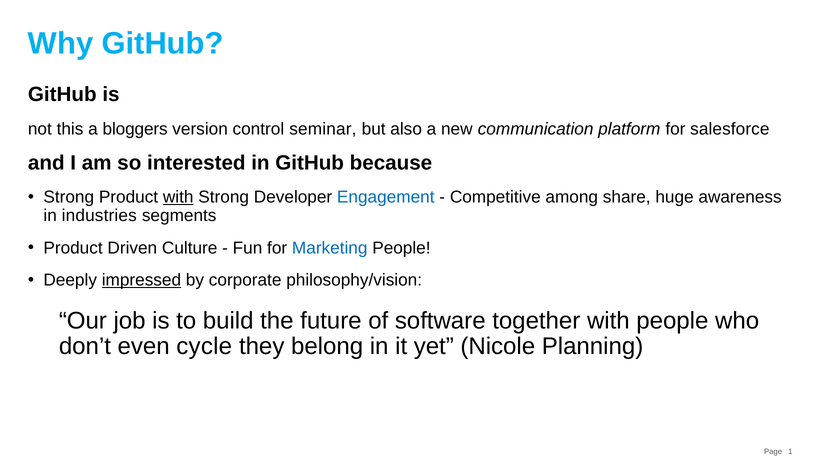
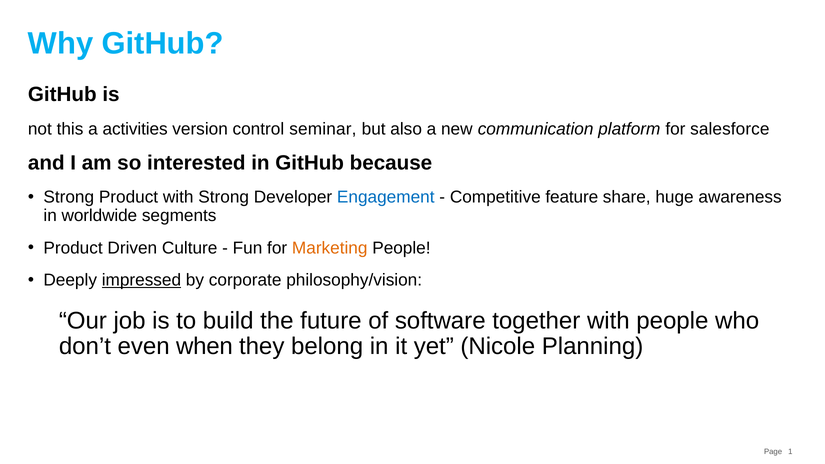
bloggers: bloggers -> activities
with at (178, 197) underline: present -> none
among: among -> feature
industries: industries -> worldwide
Marketing colour: blue -> orange
cycle: cycle -> when
